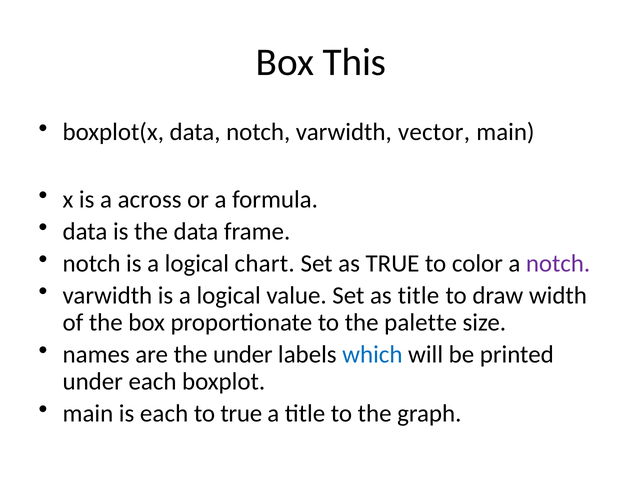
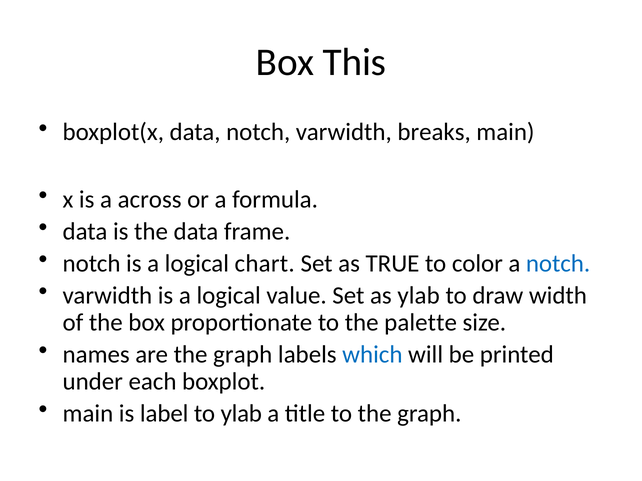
vector: vector -> breaks
notch at (558, 264) colour: purple -> blue
as title: title -> ylab
are the under: under -> graph
is each: each -> label
to true: true -> ylab
